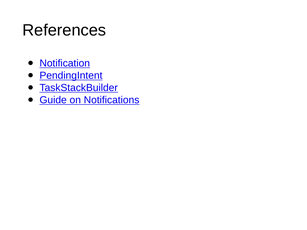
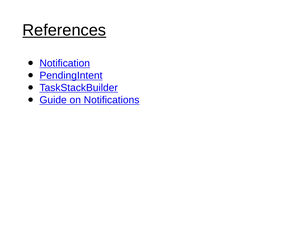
References underline: none -> present
